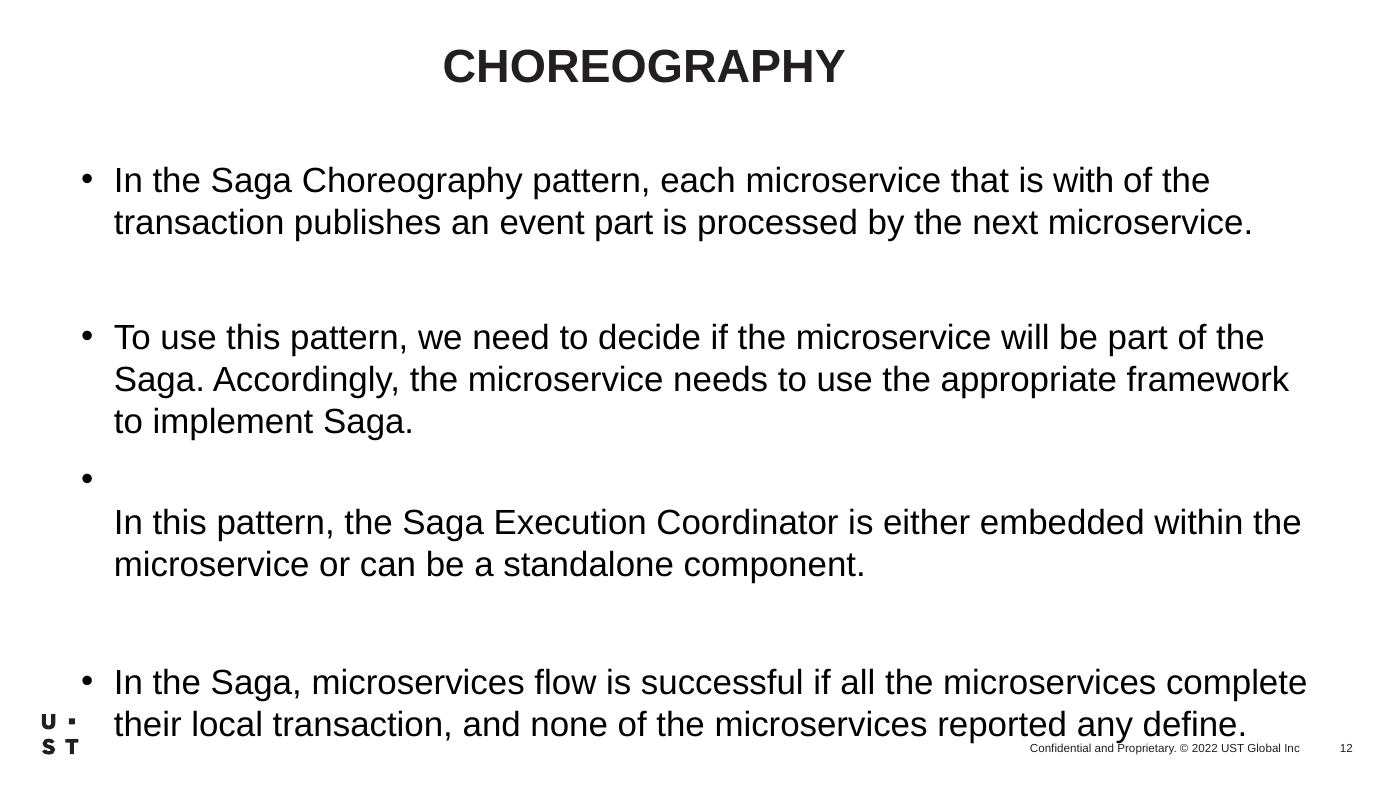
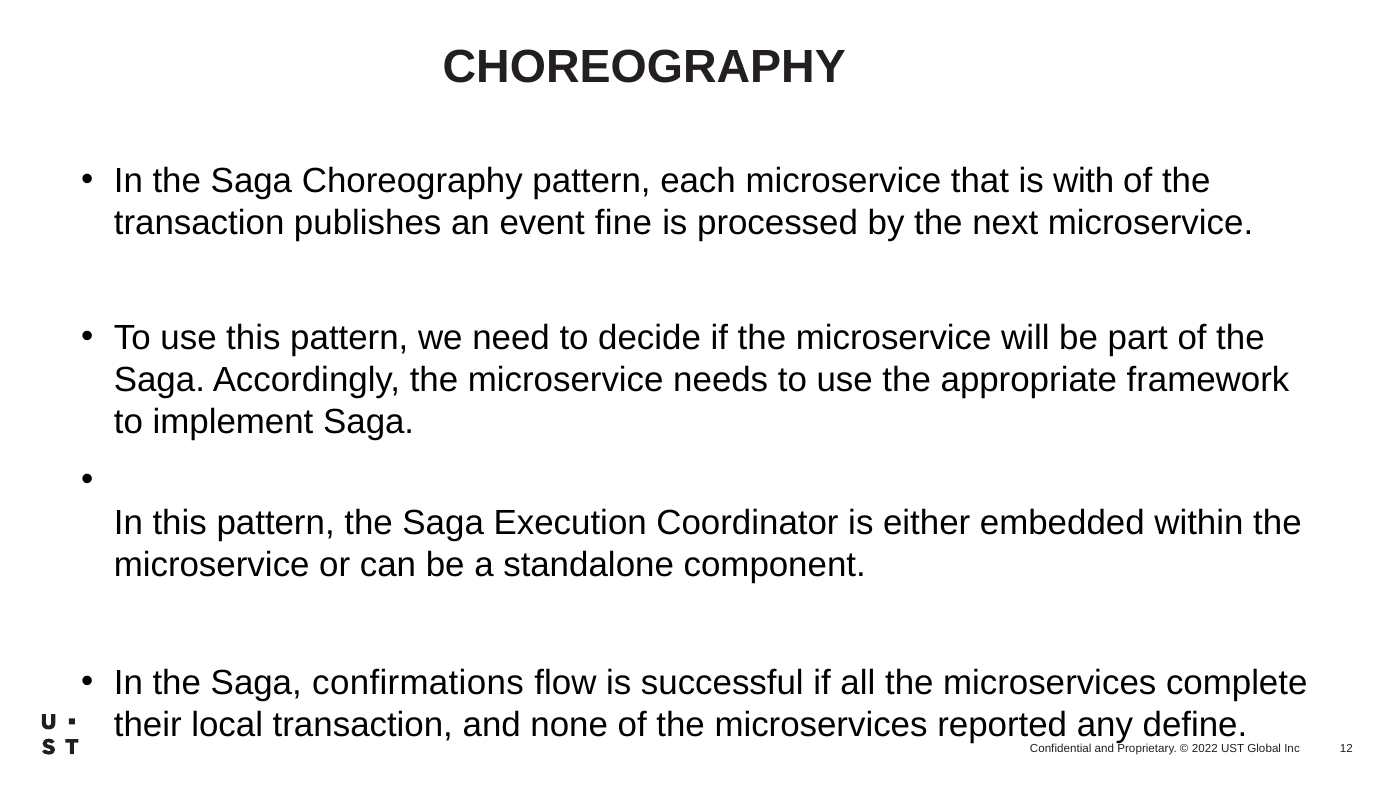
event part: part -> fine
Saga microservices: microservices -> confirmations
